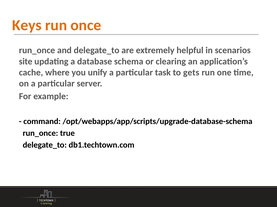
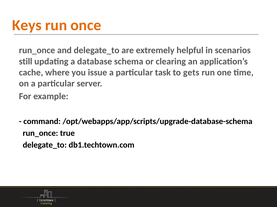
site: site -> still
unify: unify -> issue
